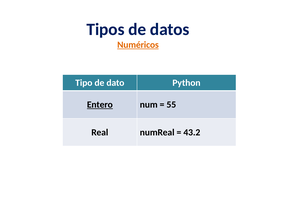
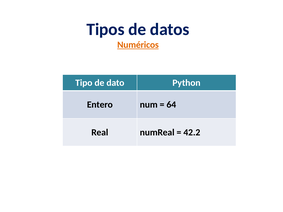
Entero underline: present -> none
55: 55 -> 64
43.2: 43.2 -> 42.2
